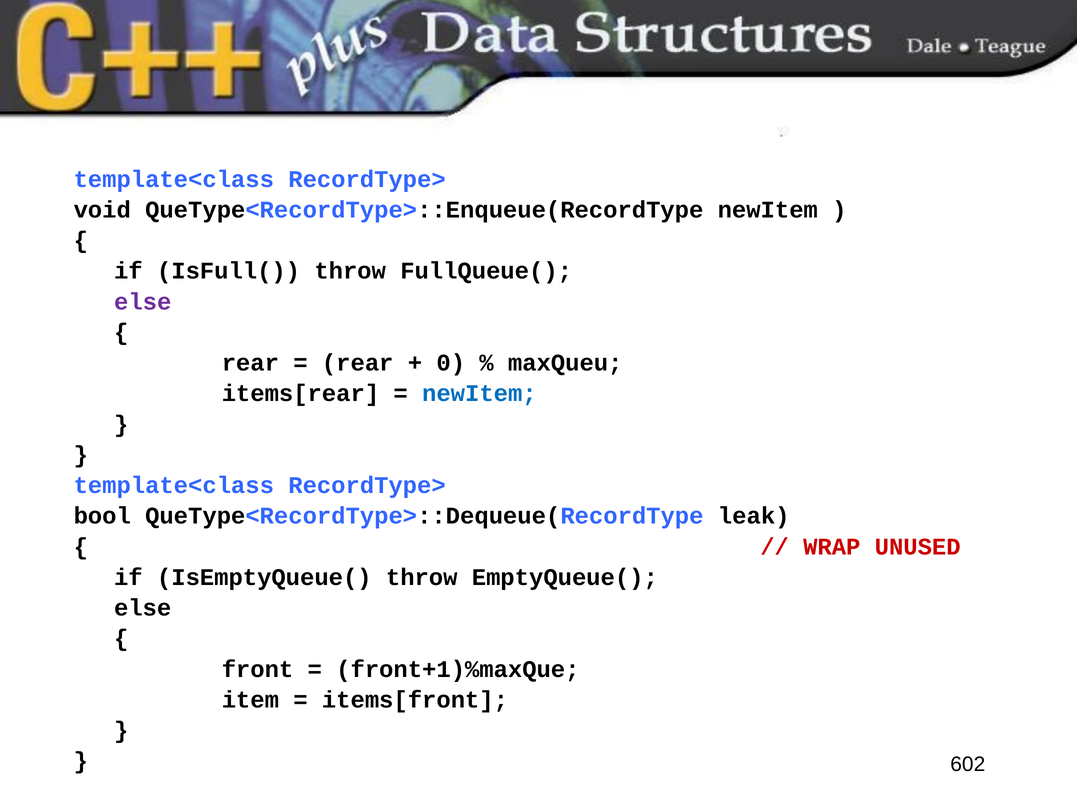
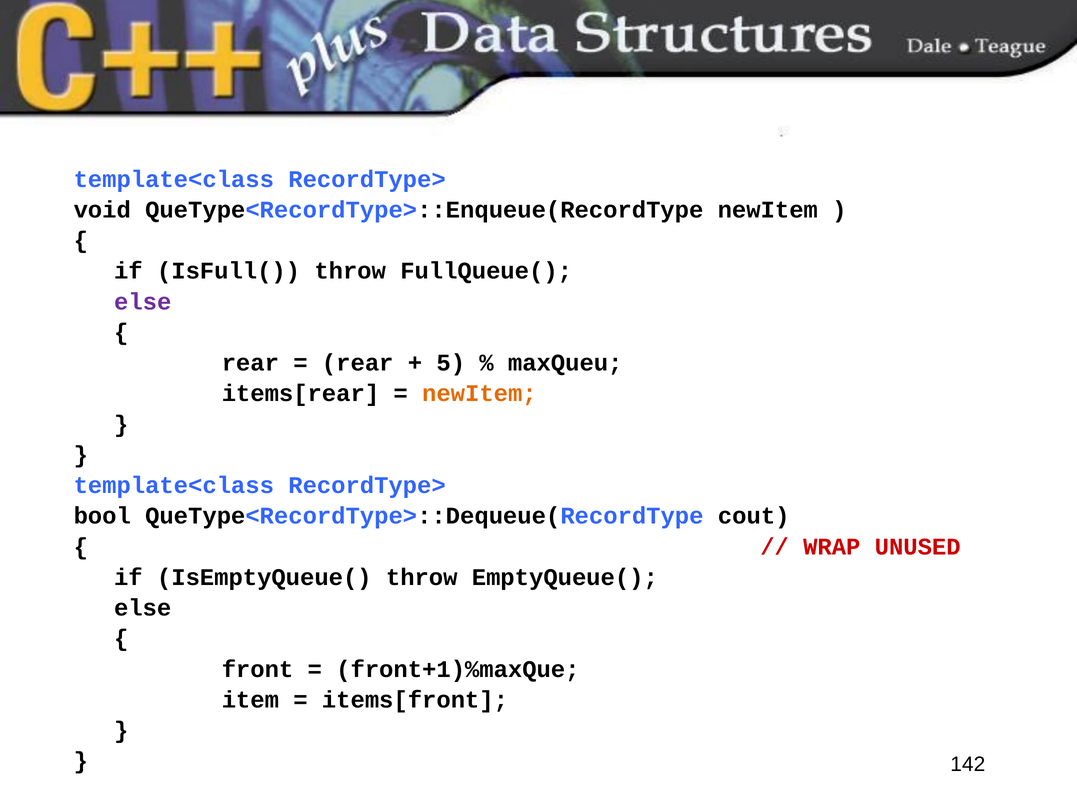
0: 0 -> 5
newItem at (479, 393) colour: blue -> orange
leak: leak -> cout
602: 602 -> 142
